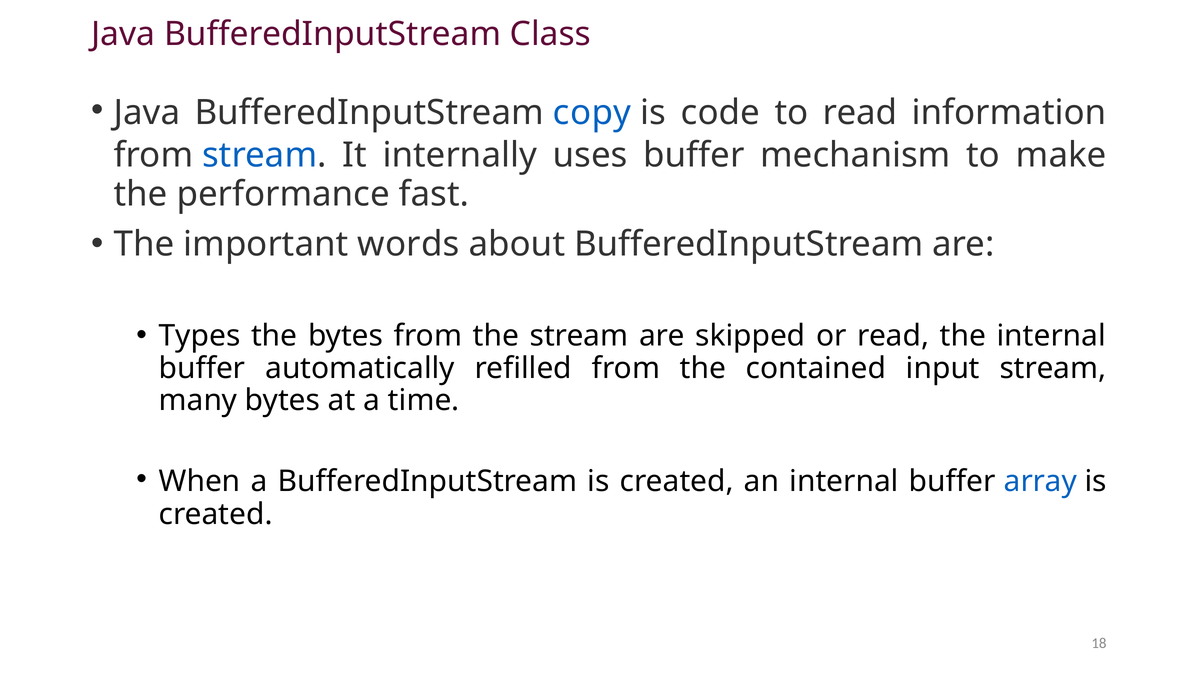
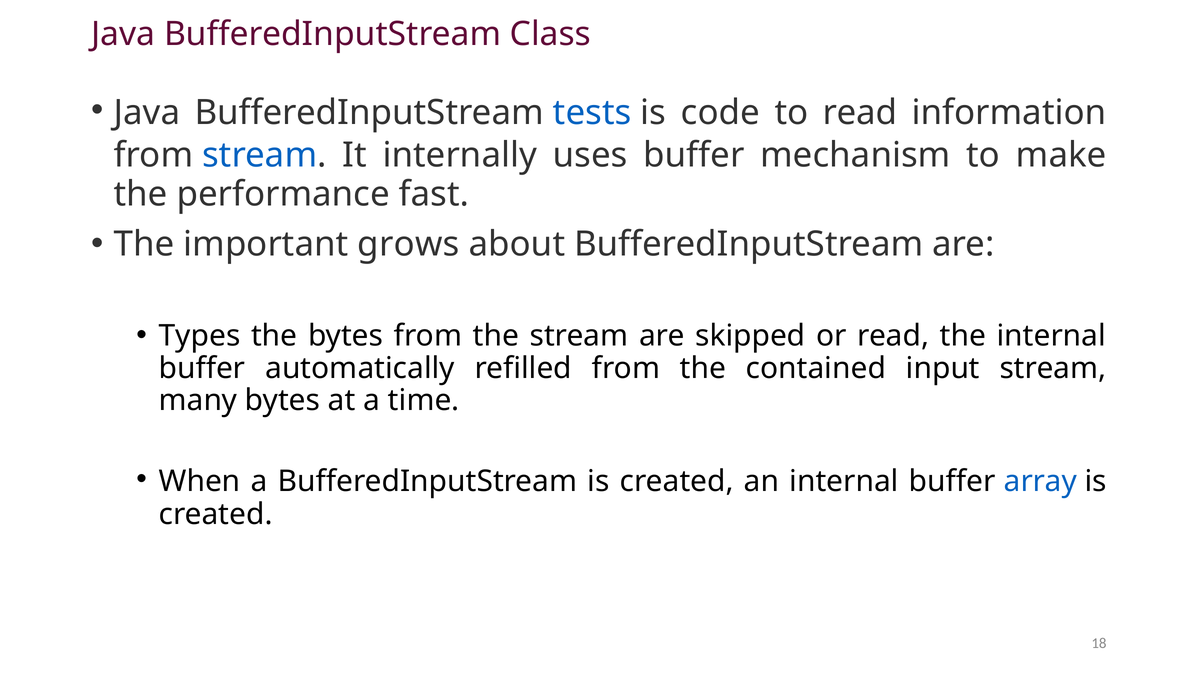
copy: copy -> tests
words: words -> grows
